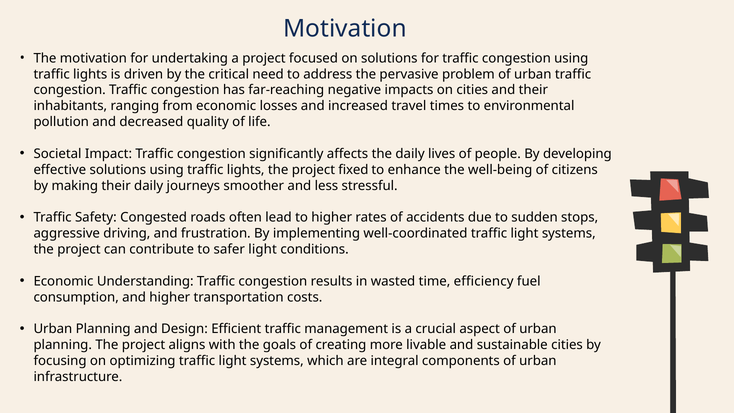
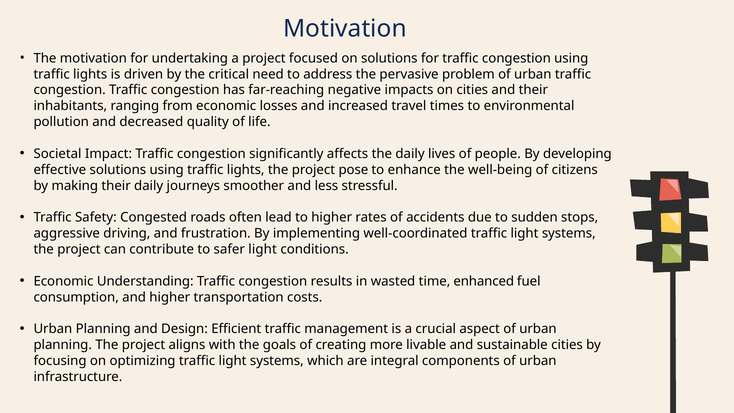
fixed: fixed -> pose
efficiency: efficiency -> enhanced
